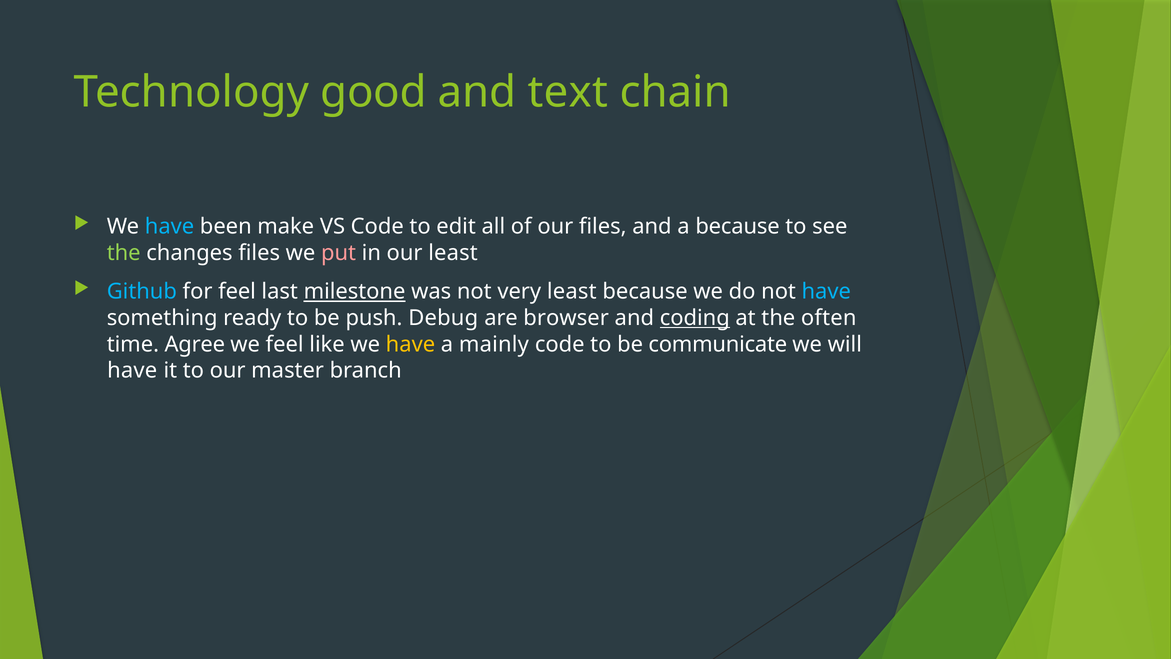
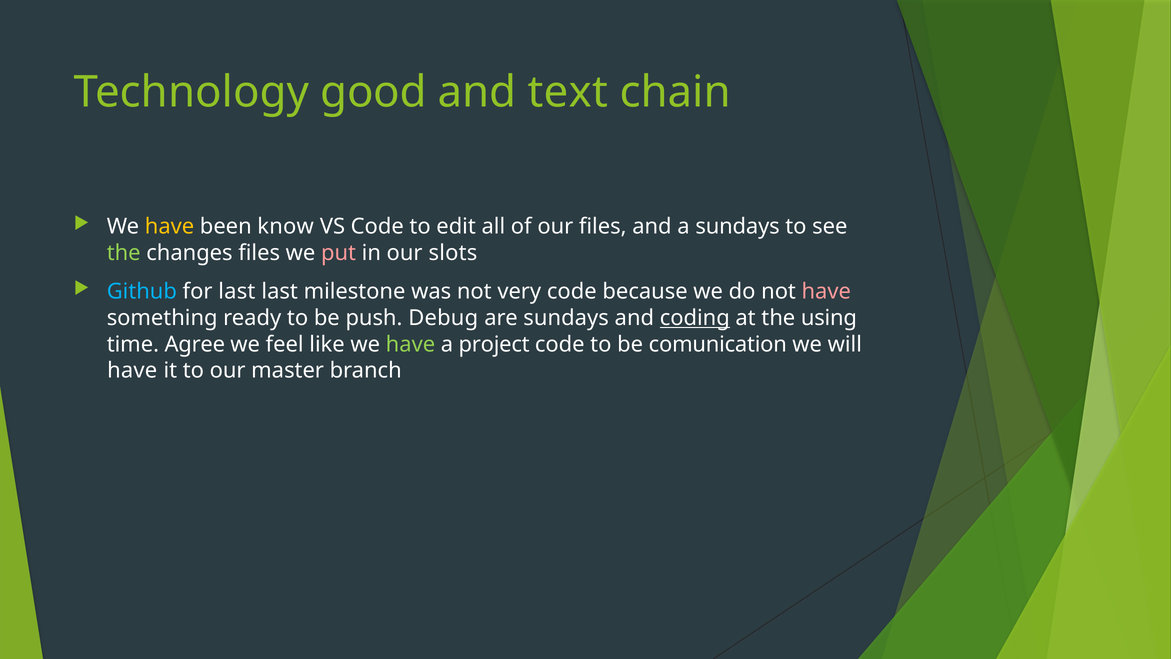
have at (170, 227) colour: light blue -> yellow
make: make -> know
a because: because -> sundays
our least: least -> slots
for feel: feel -> last
milestone underline: present -> none
very least: least -> code
have at (826, 292) colour: light blue -> pink
are browser: browser -> sundays
often: often -> using
have at (410, 344) colour: yellow -> light green
mainly: mainly -> project
communicate: communicate -> comunication
